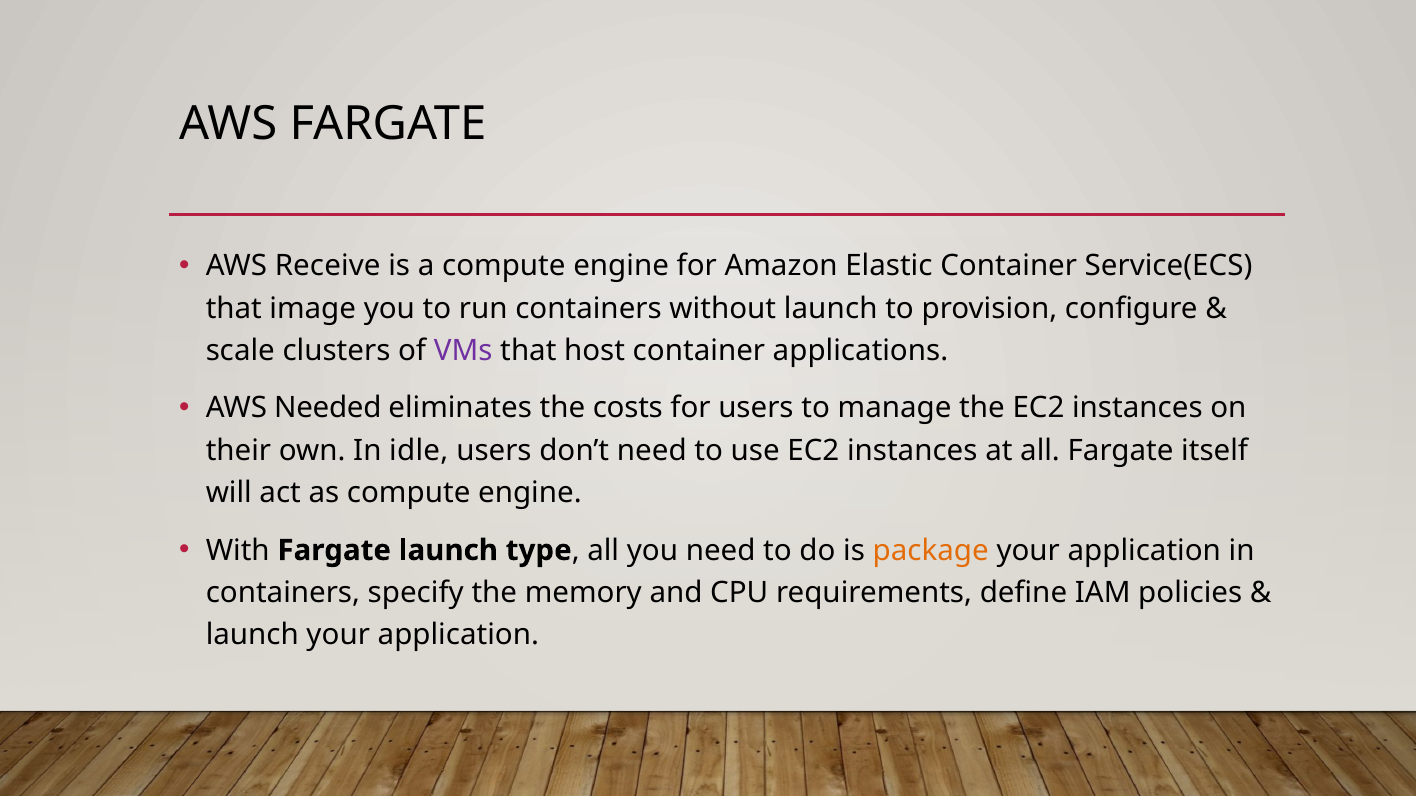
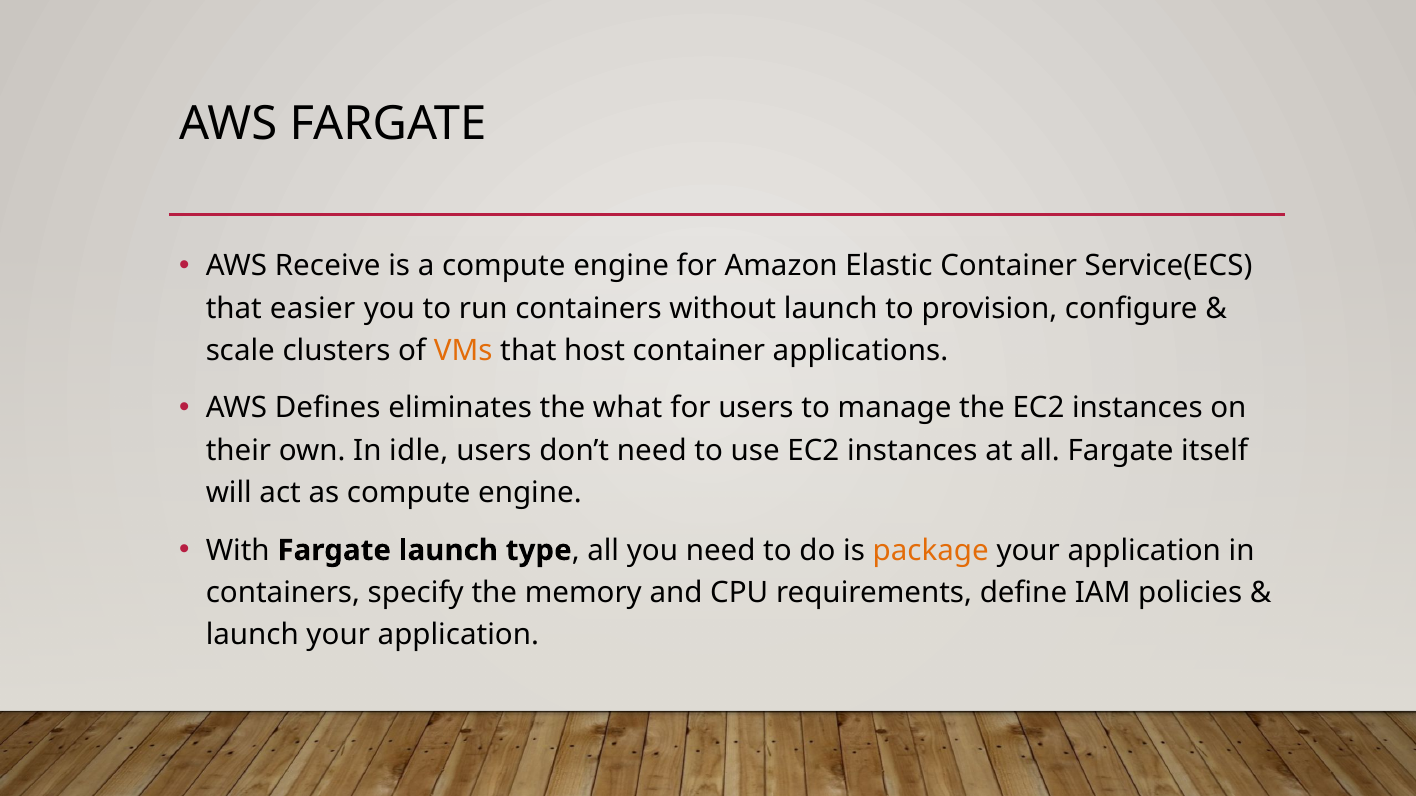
image: image -> easier
VMs colour: purple -> orange
Needed: Needed -> Defines
costs: costs -> what
